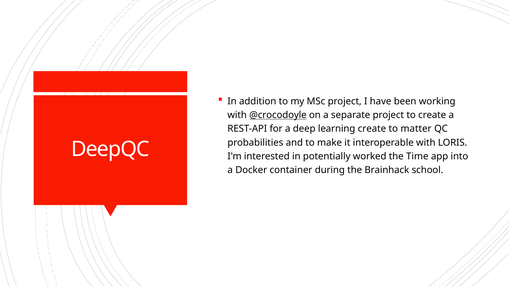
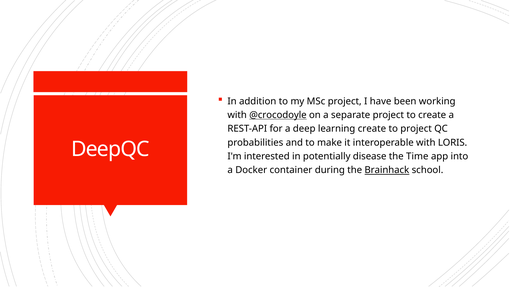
to matter: matter -> project
worked: worked -> disease
Brainhack underline: none -> present
